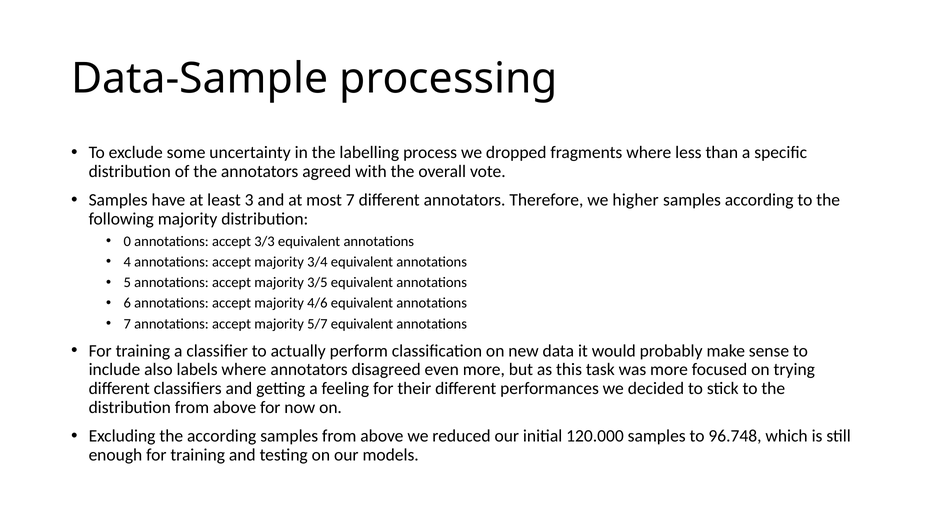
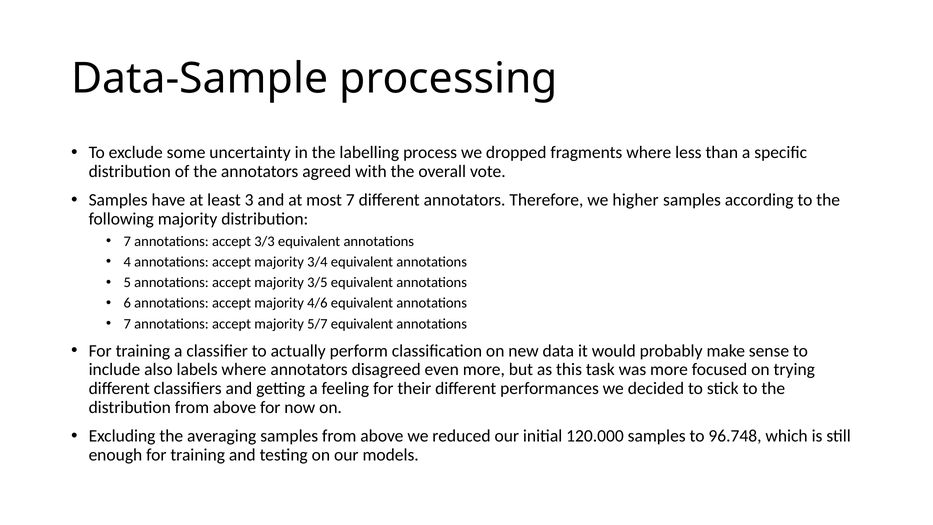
0 at (127, 241): 0 -> 7
the according: according -> averaging
